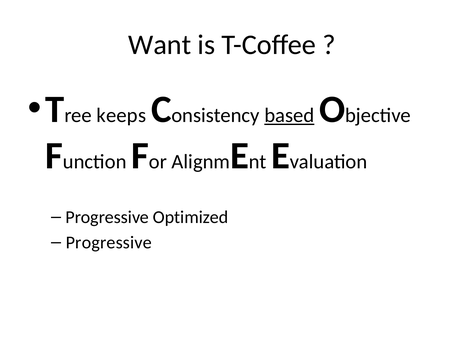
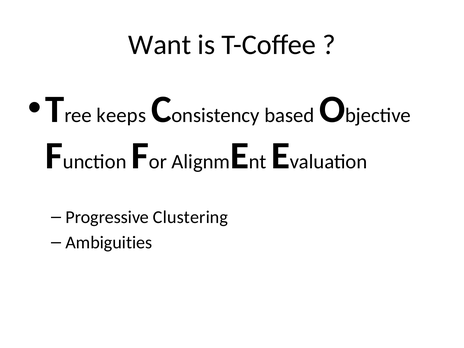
based underline: present -> none
Optimized: Optimized -> Clustering
Progressive at (109, 243): Progressive -> Ambiguities
